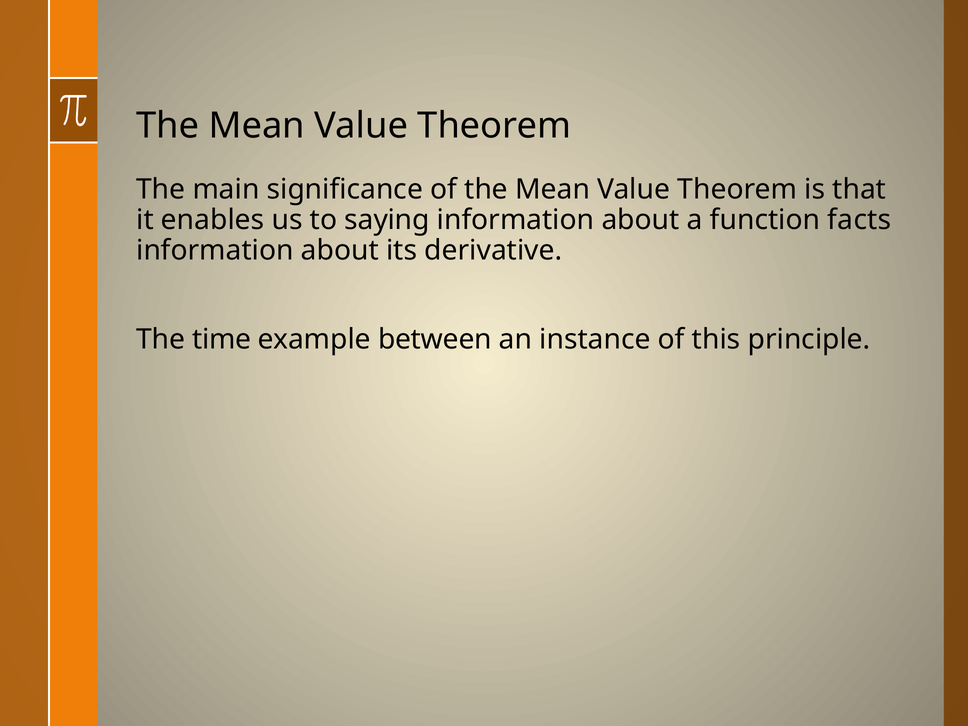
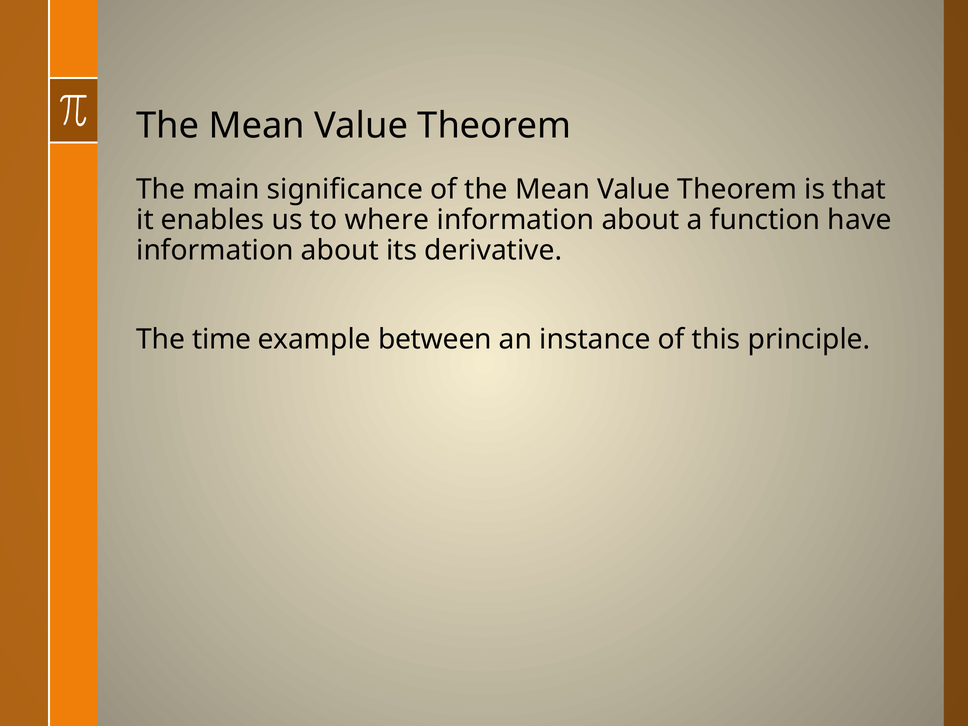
saying: saying -> where
facts: facts -> have
